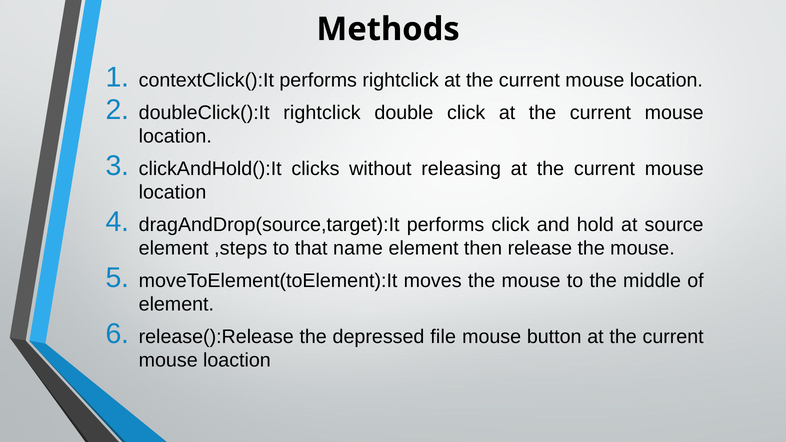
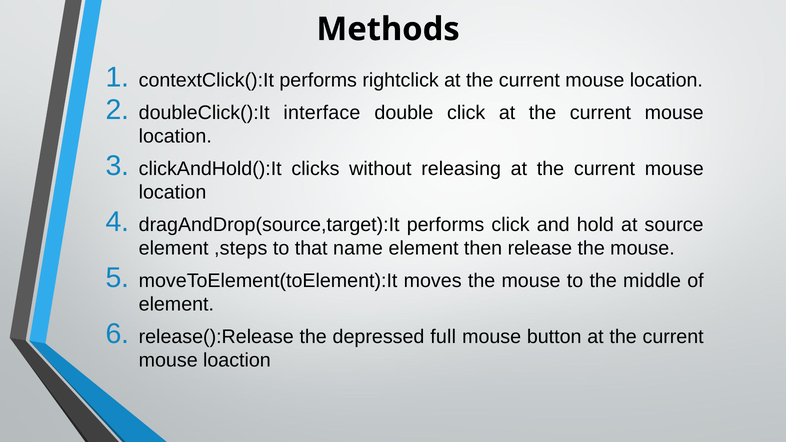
doubleClick():It rightclick: rightclick -> interface
file: file -> full
